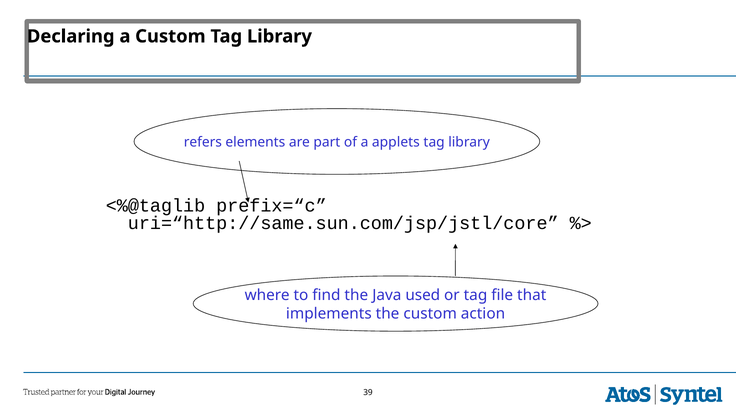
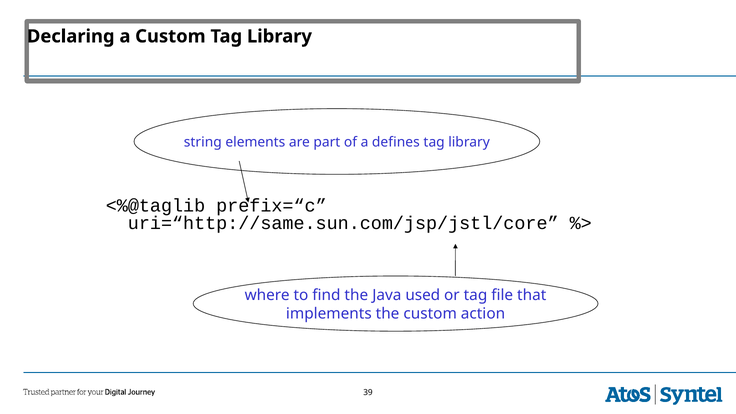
refers: refers -> string
applets: applets -> defines
